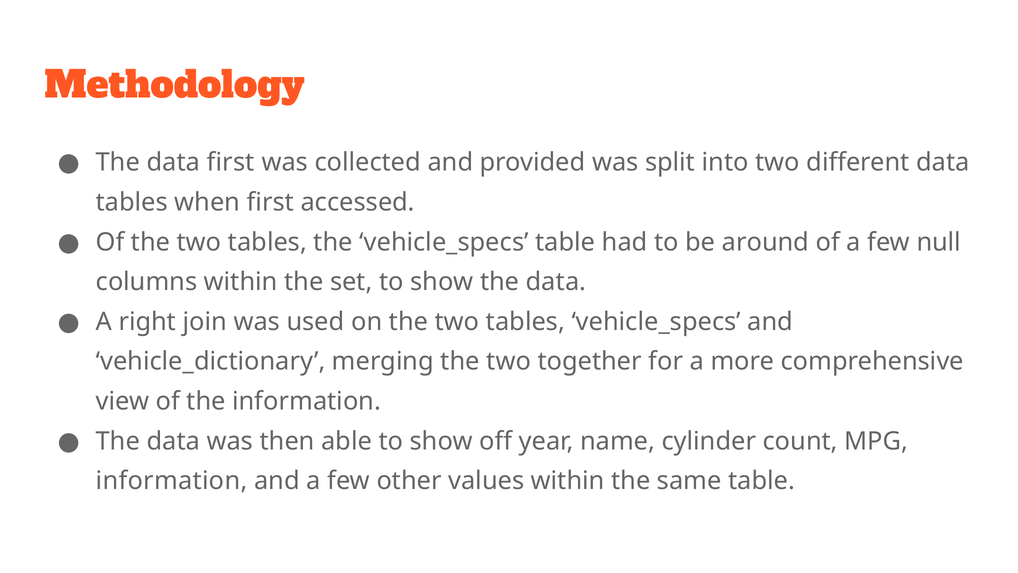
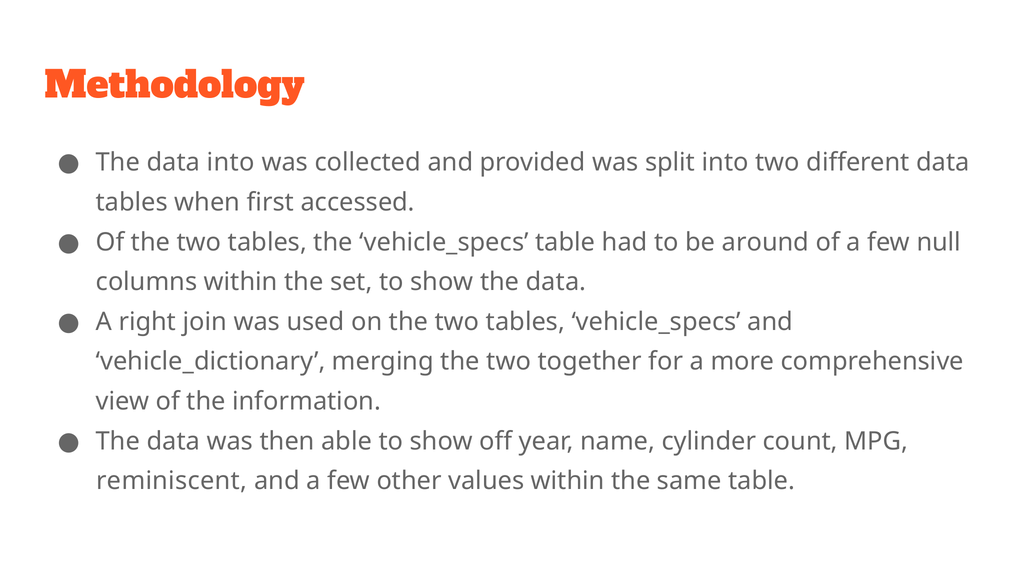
data first: first -> into
information at (172, 481): information -> reminiscent
